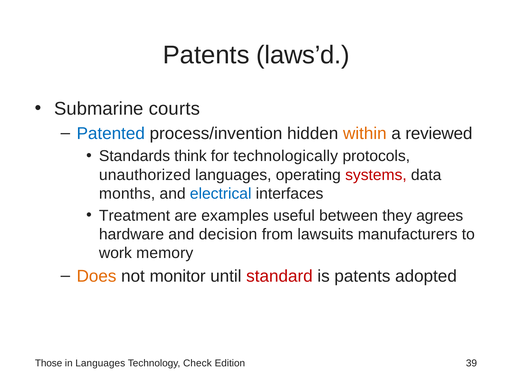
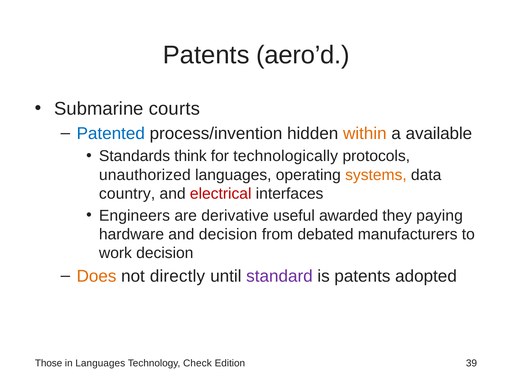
laws’d: laws’d -> aero’d
reviewed: reviewed -> available
systems colour: red -> orange
months: months -> country
electrical colour: blue -> red
Treatment: Treatment -> Engineers
examples: examples -> derivative
between: between -> awarded
agrees: agrees -> paying
lawsuits: lawsuits -> debated
work memory: memory -> decision
monitor: monitor -> directly
standard colour: red -> purple
